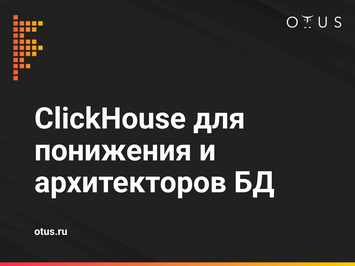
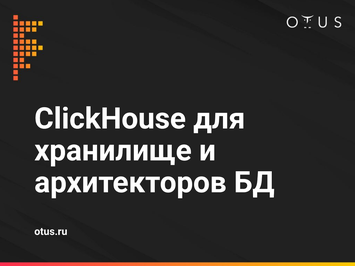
понижения: понижения -> хранилище
